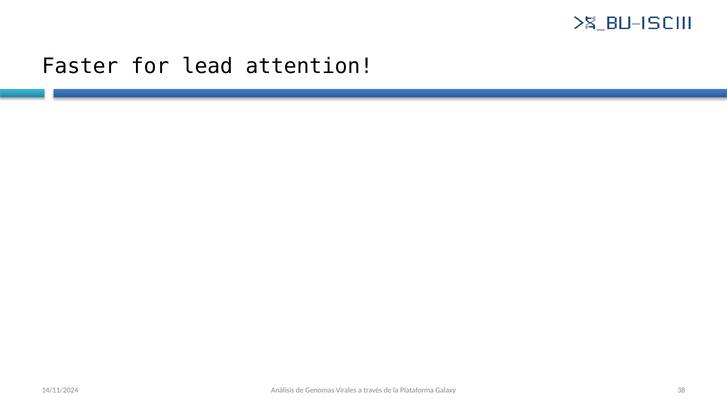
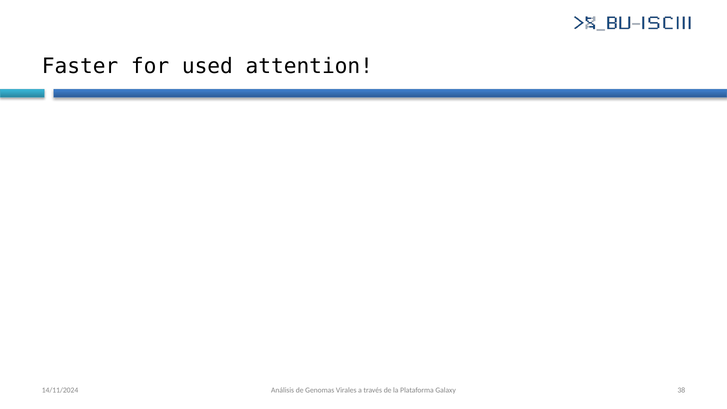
lead: lead -> used
